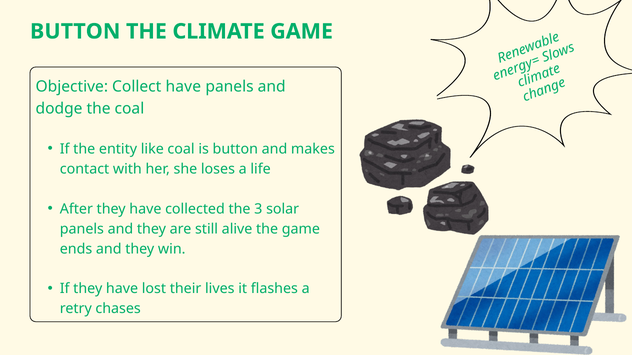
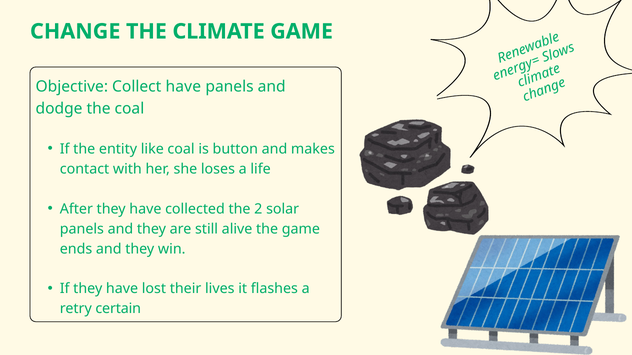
BUTTON at (75, 31): BUTTON -> CHANGE
3: 3 -> 2
chases: chases -> certain
